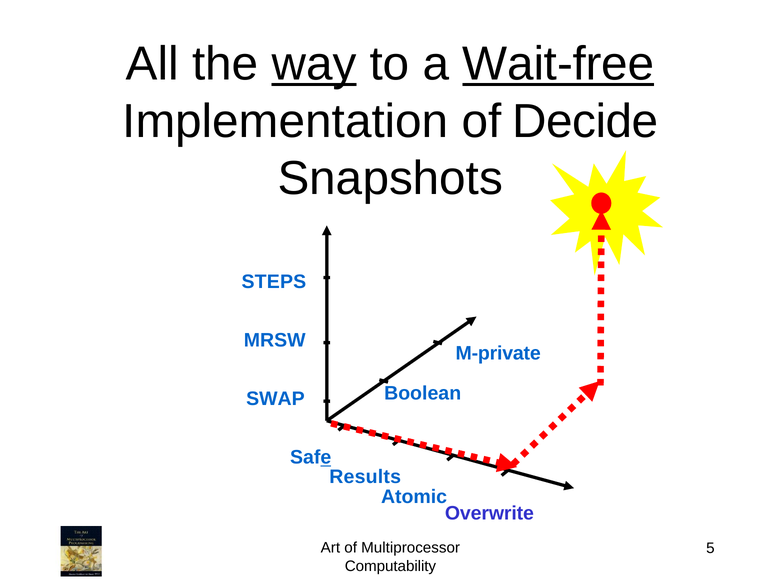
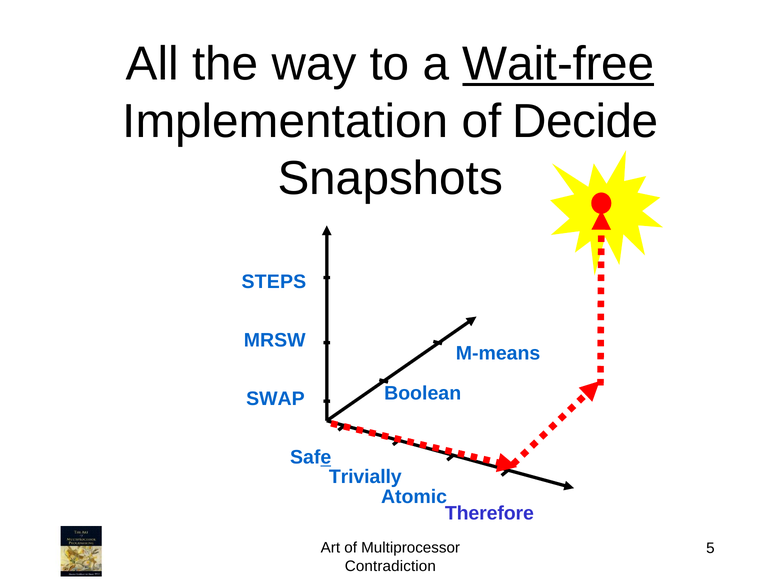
way underline: present -> none
M-private: M-private -> M-means
Results: Results -> Trivially
Overwrite: Overwrite -> Therefore
Computability: Computability -> Contradiction
